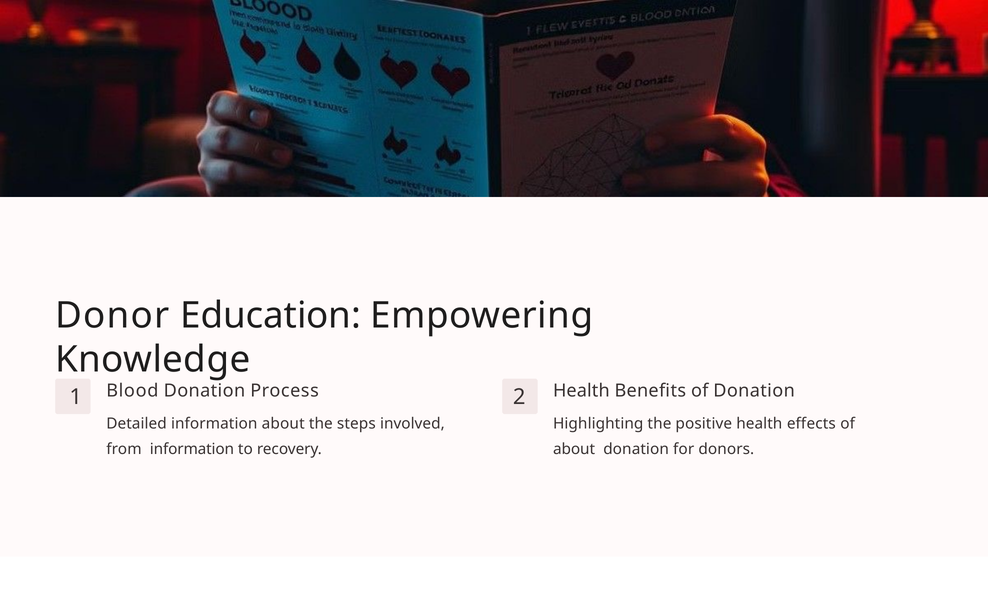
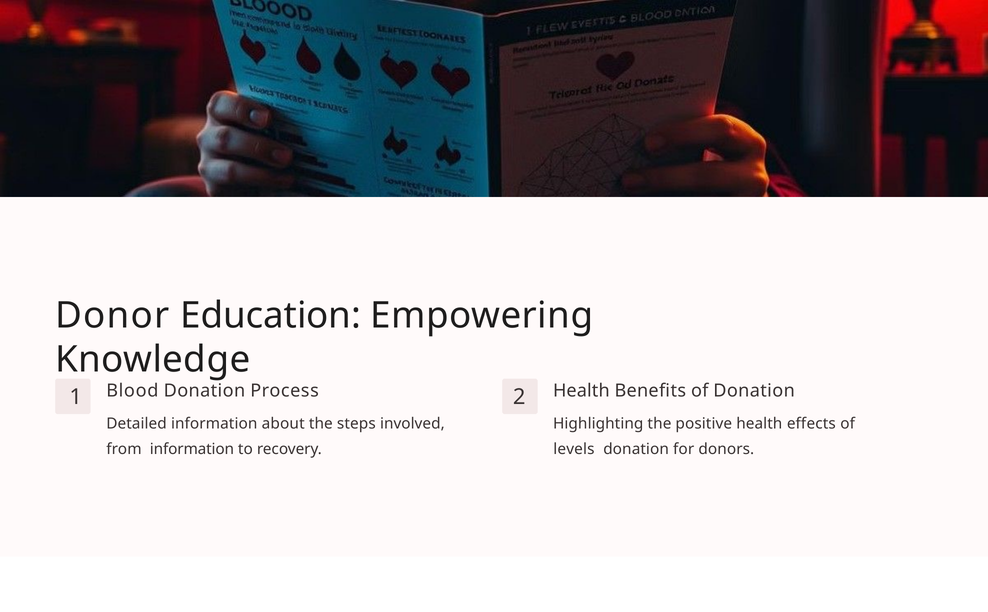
about at (574, 449): about -> levels
